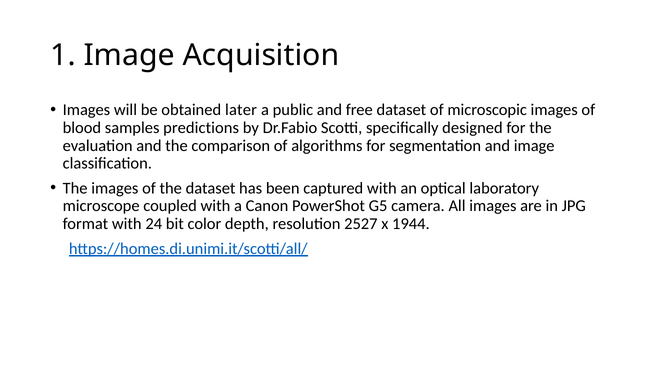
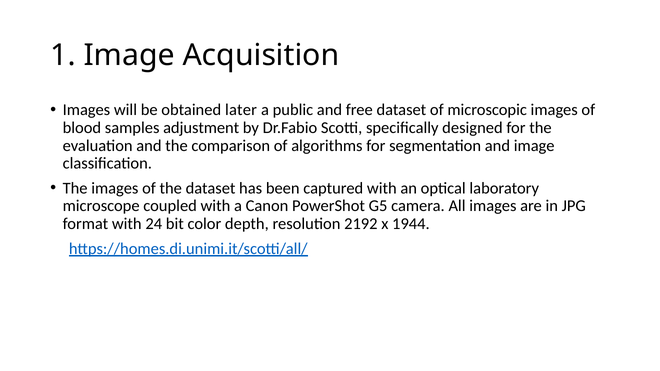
predictions: predictions -> adjustment
2527: 2527 -> 2192
